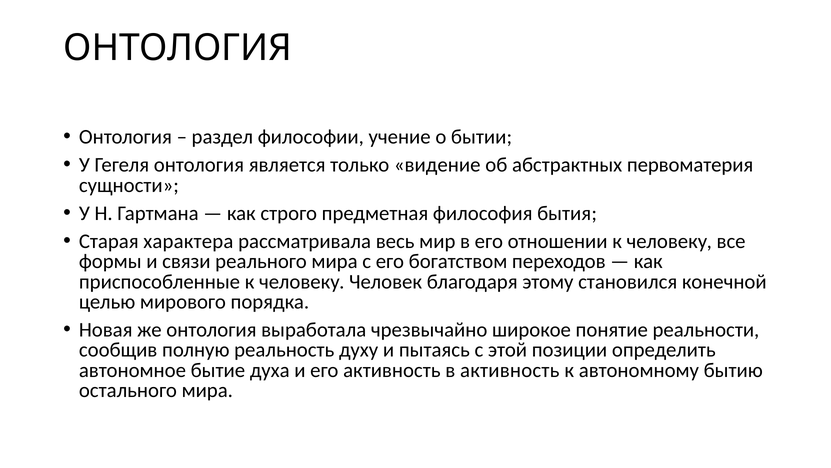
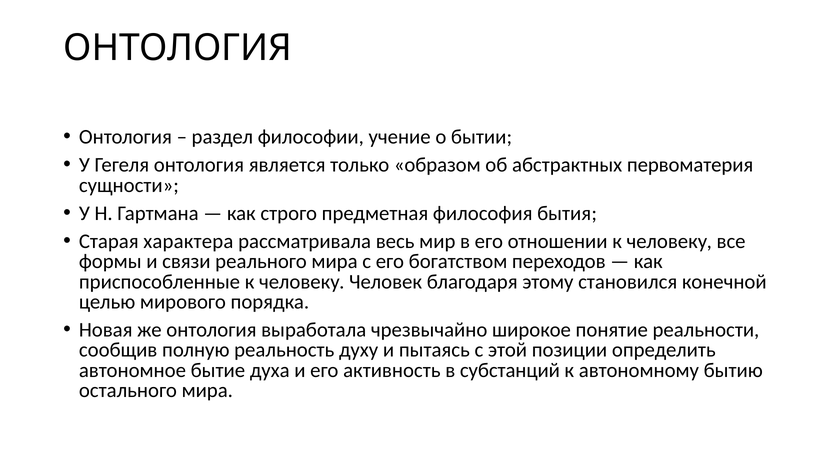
видение: видение -> образом
в активность: активность -> субстанций
